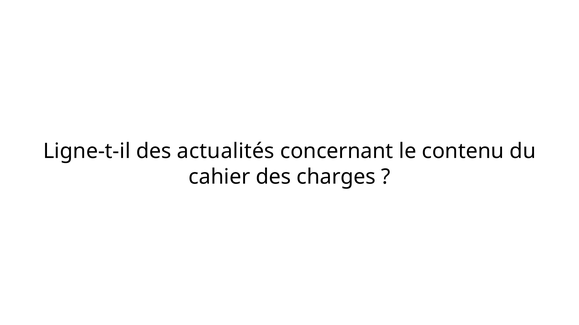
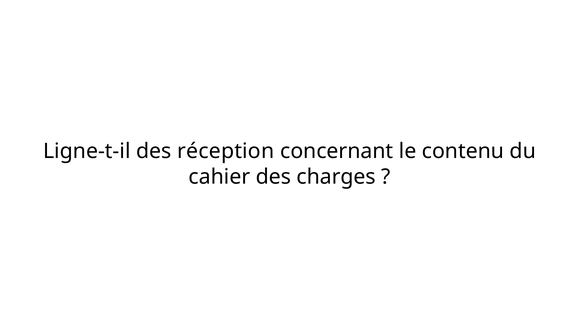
actualités: actualités -> réception
